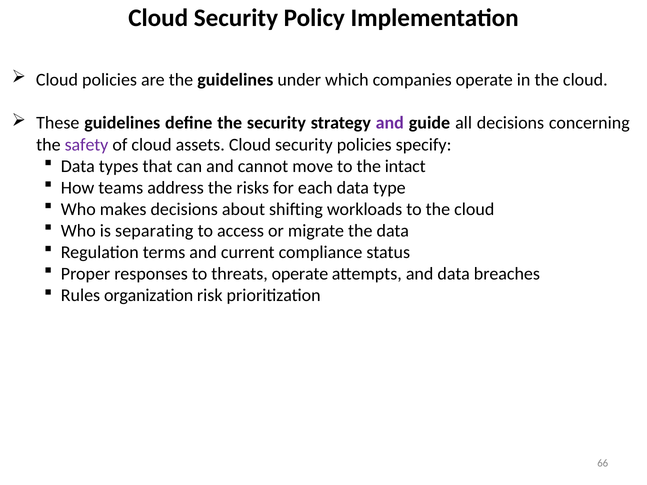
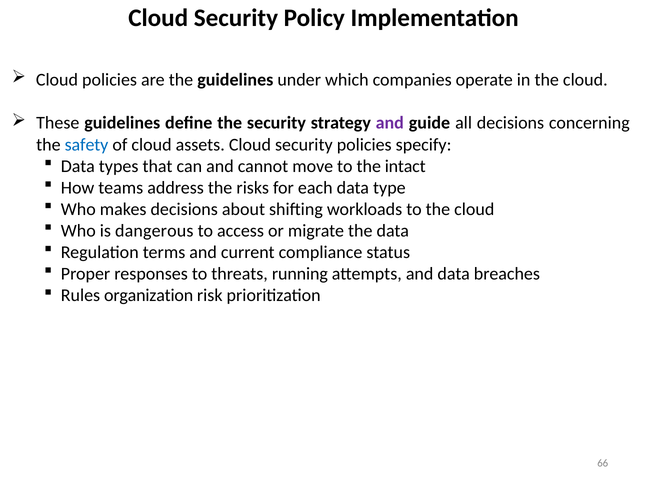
safety colour: purple -> blue
separating: separating -> dangerous
threats operate: operate -> running
